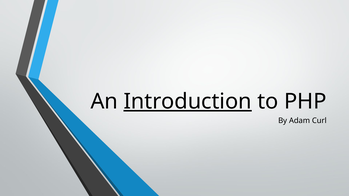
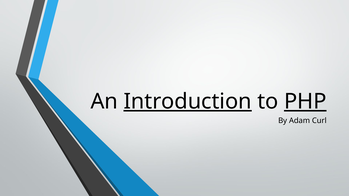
PHP underline: none -> present
